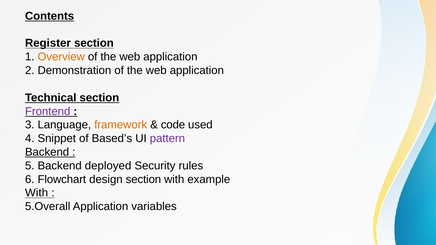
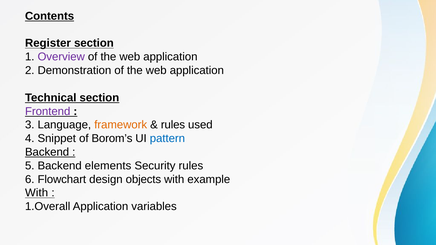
Overview colour: orange -> purple
code at (173, 125): code -> rules
Based’s: Based’s -> Borom’s
pattern colour: purple -> blue
deployed: deployed -> elements
design section: section -> objects
5.Overall: 5.Overall -> 1.Overall
